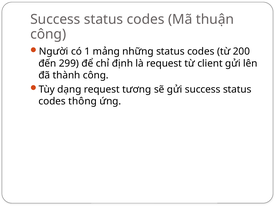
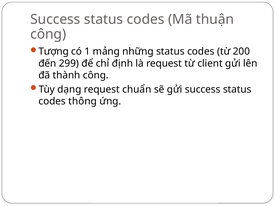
Người: Người -> Tượng
tương: tương -> chuẩn
